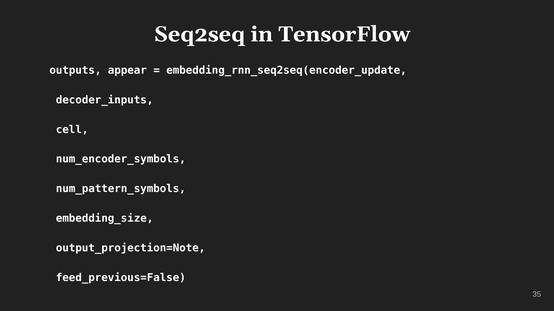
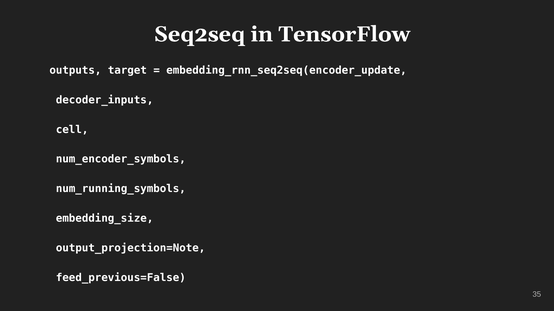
appear: appear -> target
num_pattern_symbols: num_pattern_symbols -> num_running_symbols
